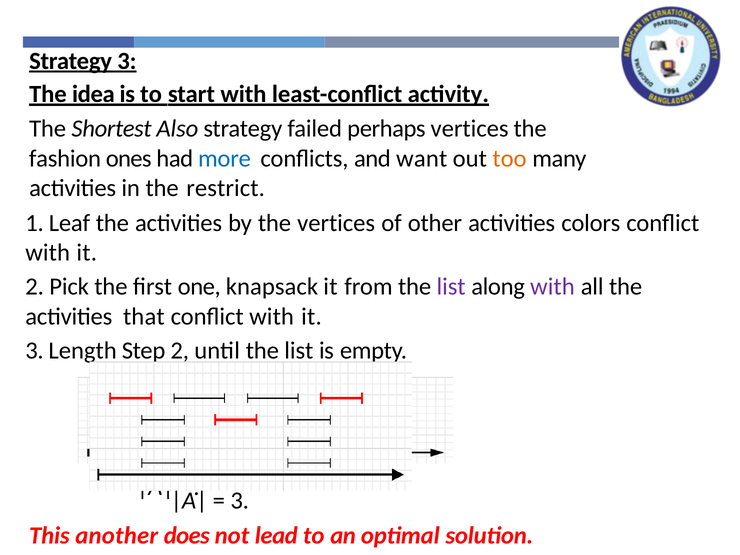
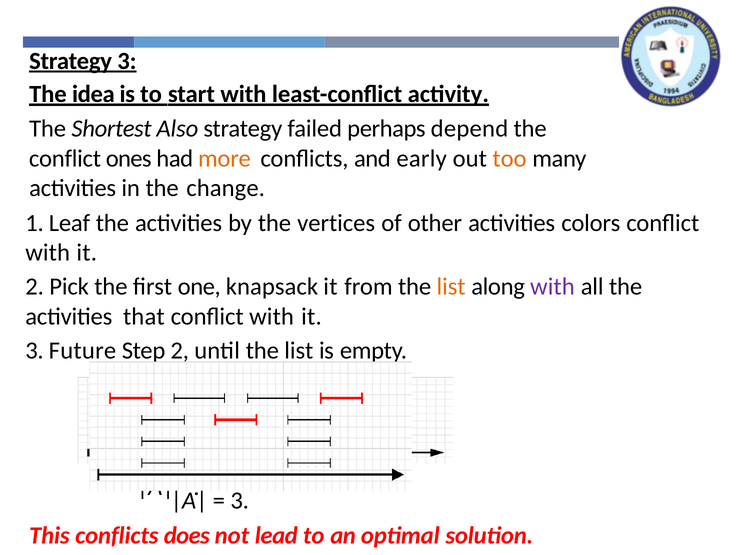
perhaps vertices: vertices -> depend
fashion at (65, 158): fashion -> conflict
more colour: blue -> orange
want: want -> early
restrict: restrict -> change
list at (451, 287) colour: purple -> orange
Length: Length -> Future
This another: another -> conflicts
